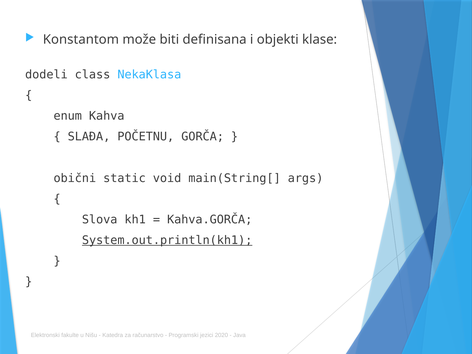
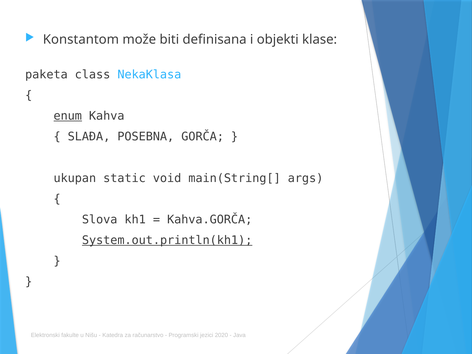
dodeli: dodeli -> paketa
enum underline: none -> present
POČETNU: POČETNU -> POSEBNA
obični: obični -> ukupan
